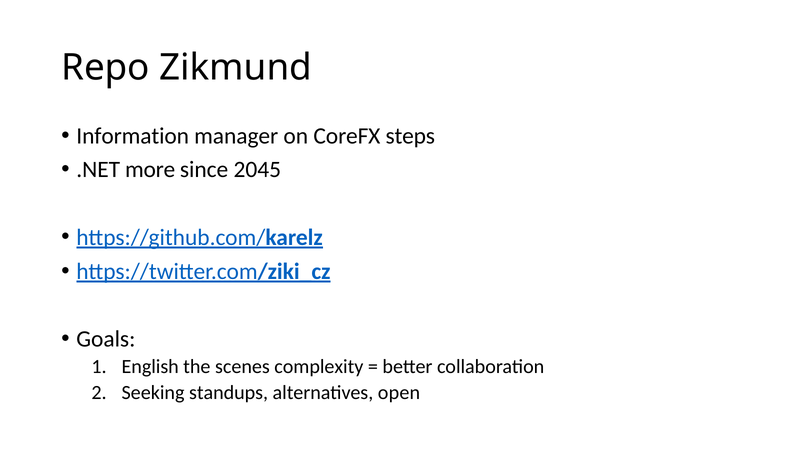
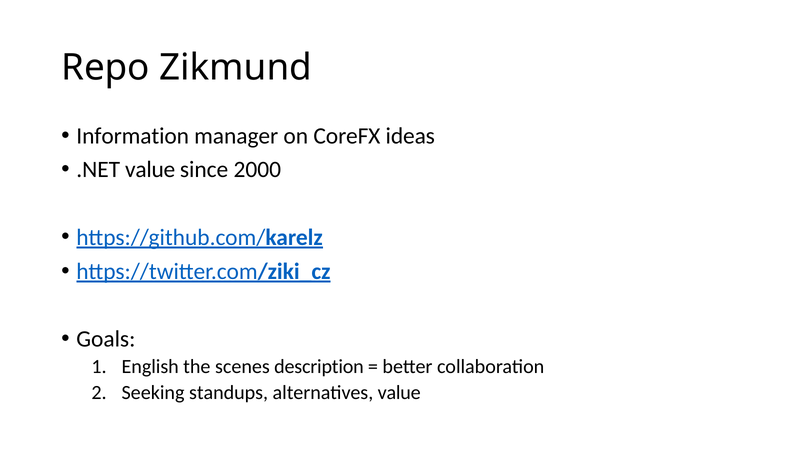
steps: steps -> ideas
.NET more: more -> value
2045: 2045 -> 2000
complexity: complexity -> description
alternatives open: open -> value
